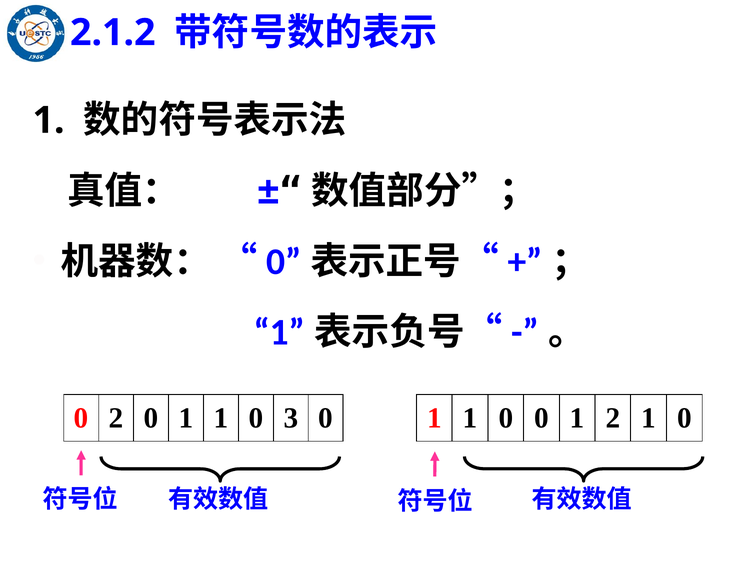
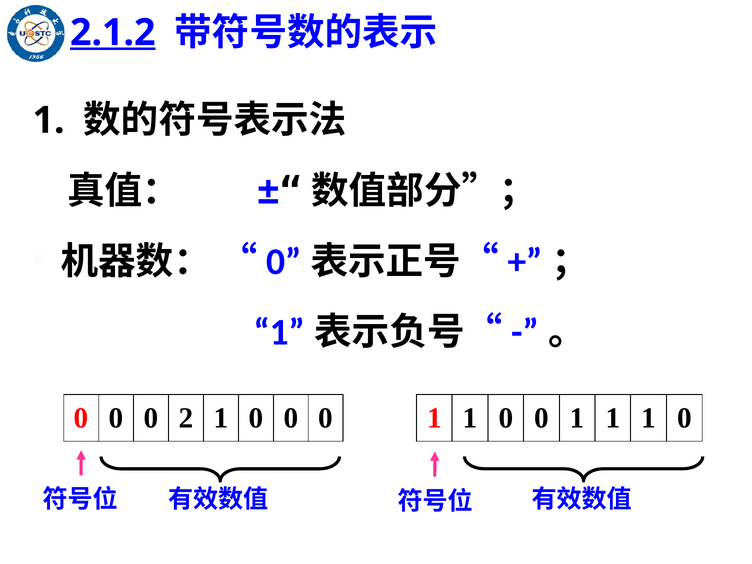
2.1.2 underline: none -> present
2 at (116, 418): 2 -> 0
1 at (186, 418): 1 -> 2
3 at (291, 418): 3 -> 0
2 at (613, 418): 2 -> 1
